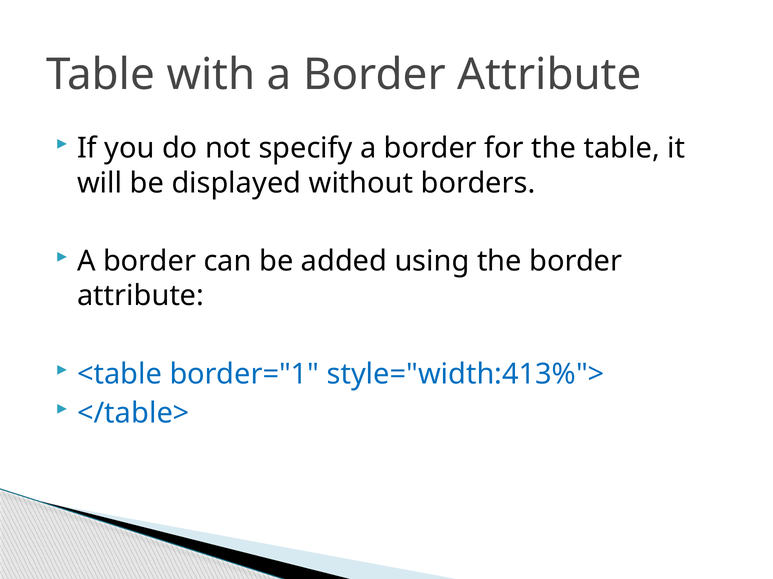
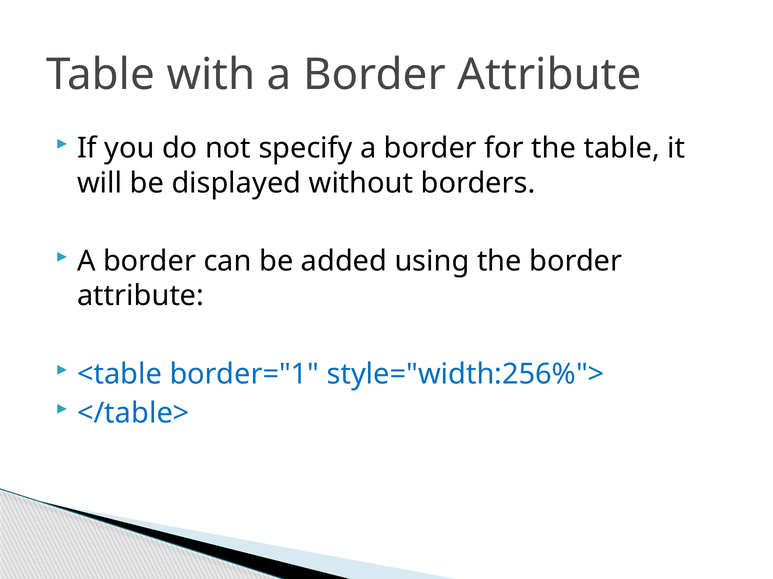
style="width:413%">: style="width:413%"> -> style="width:256%">
